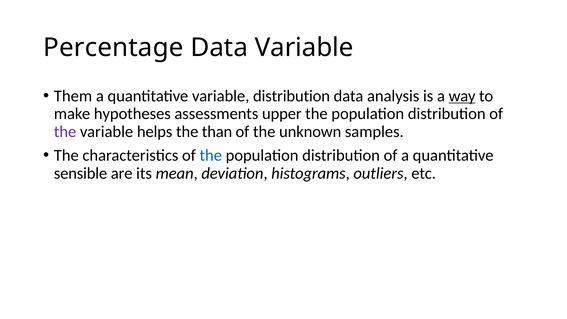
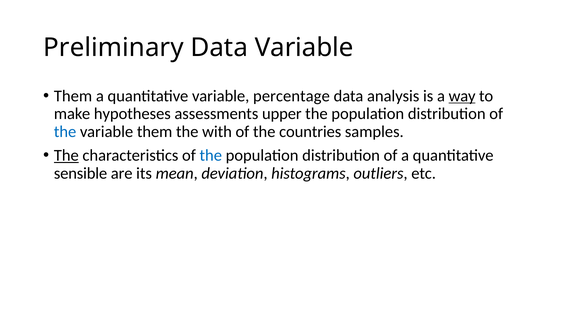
Percentage: Percentage -> Preliminary
variable distribution: distribution -> percentage
the at (65, 132) colour: purple -> blue
variable helps: helps -> them
than: than -> with
unknown: unknown -> countries
The at (66, 155) underline: none -> present
